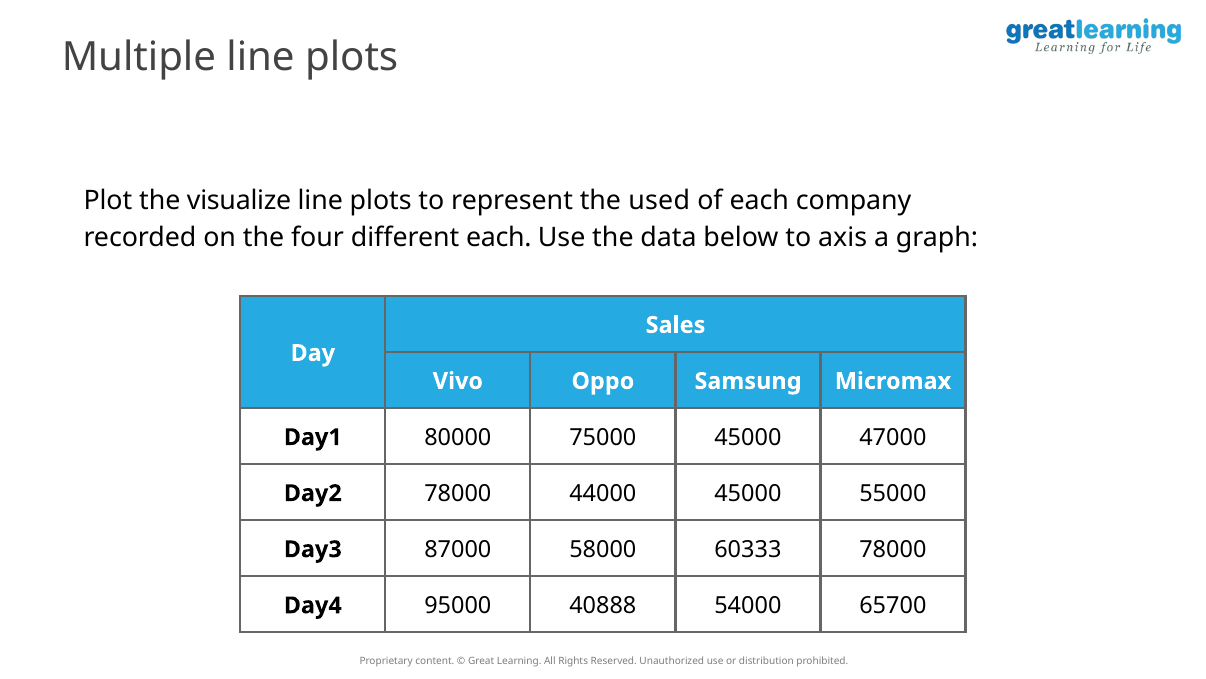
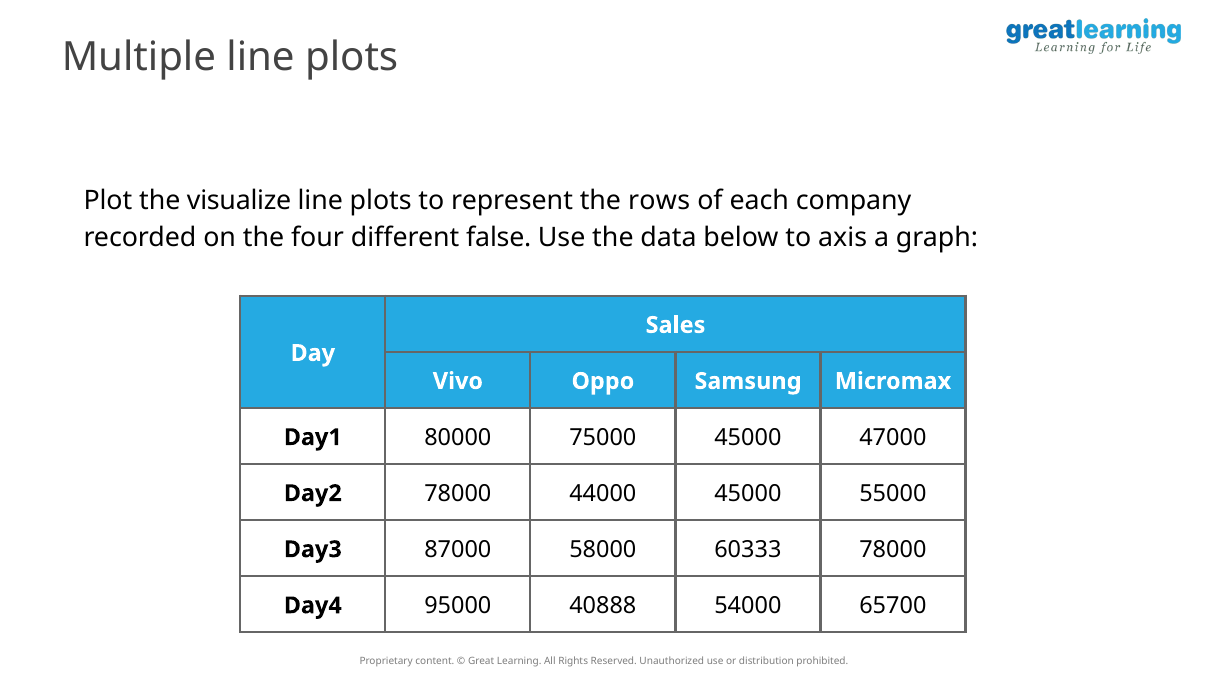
used: used -> rows
different each: each -> false
